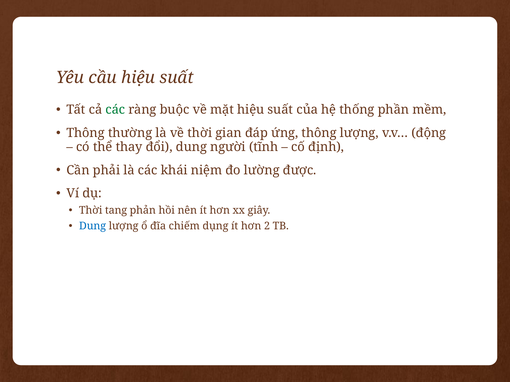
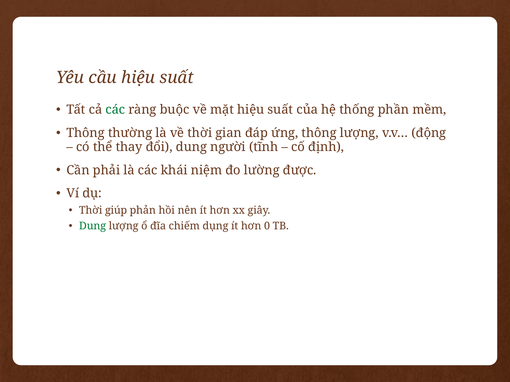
tang: tang -> giúp
Dung at (93, 226) colour: blue -> green
2: 2 -> 0
